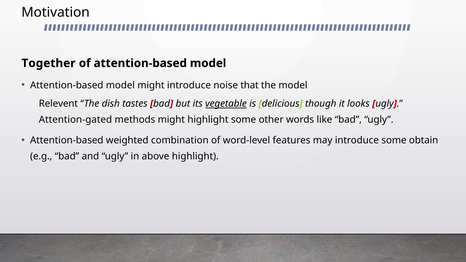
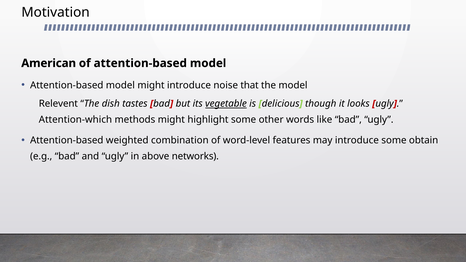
Together: Together -> American
Attention-gated: Attention-gated -> Attention-which
above highlight: highlight -> networks
